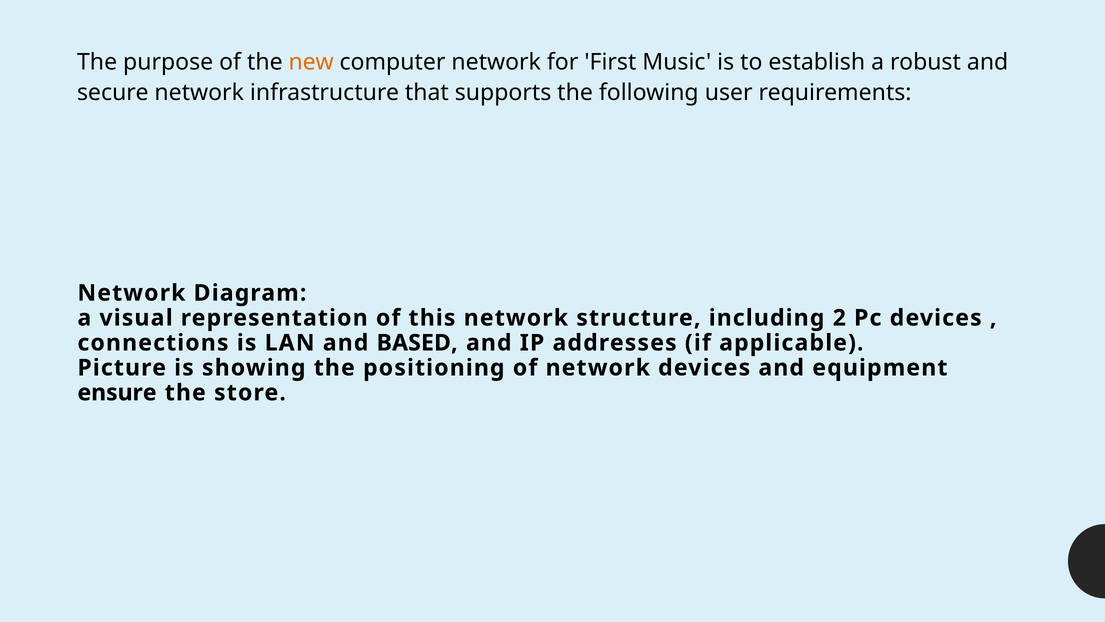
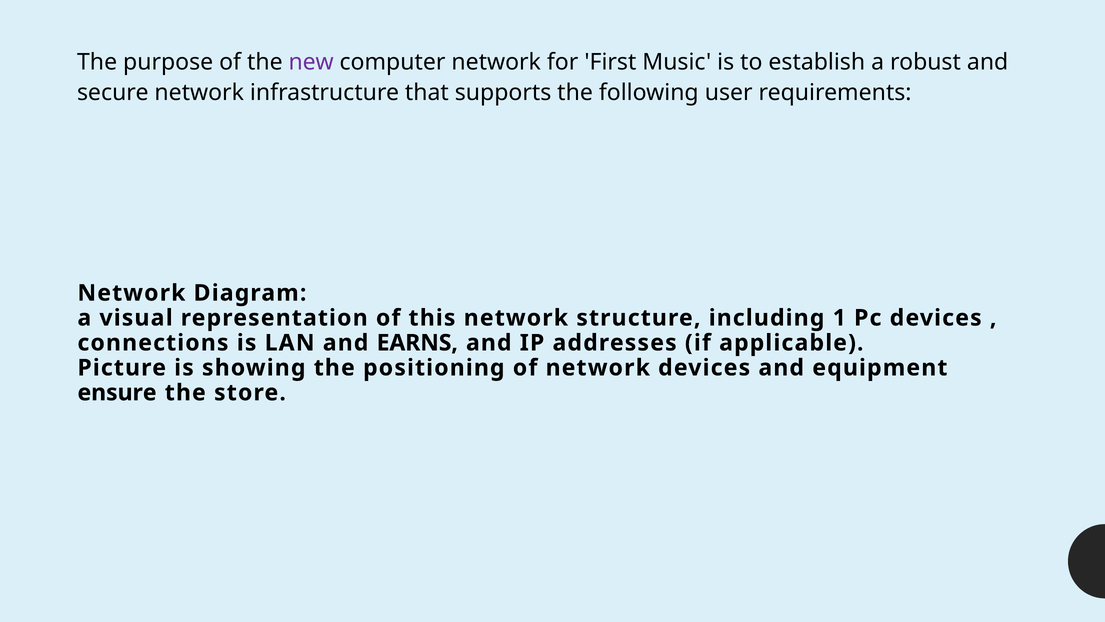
new colour: orange -> purple
2: 2 -> 1
BASED: BASED -> EARNS
